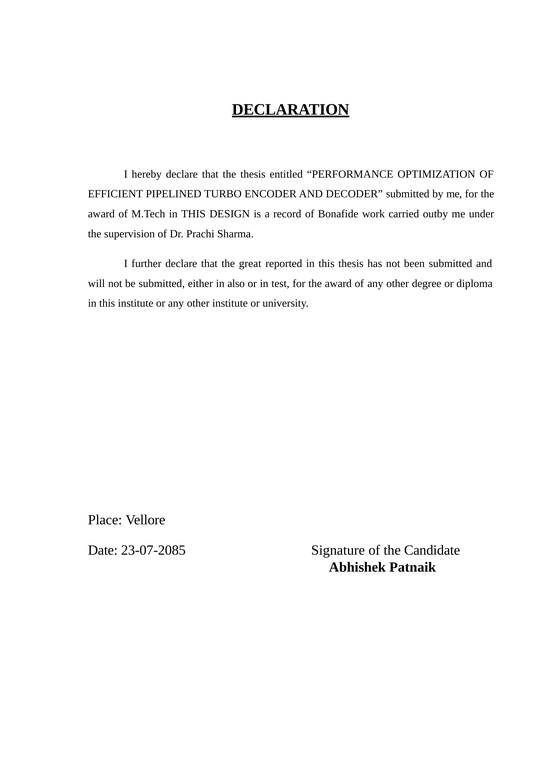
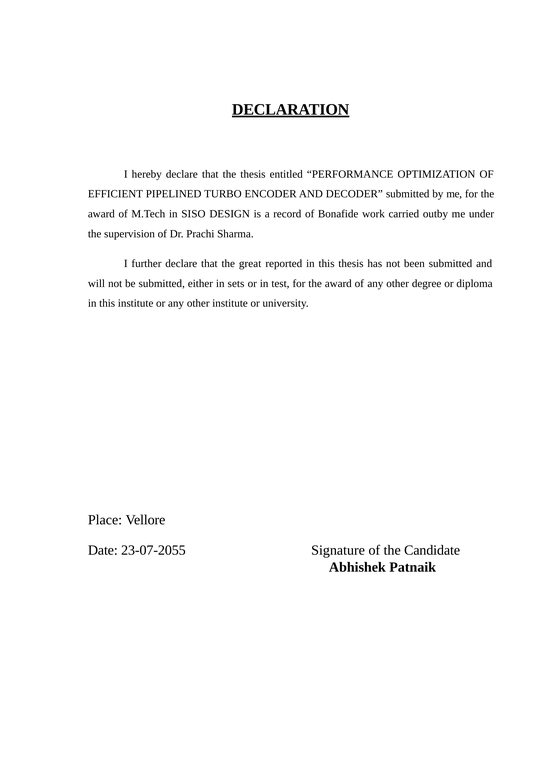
M.Tech in THIS: THIS -> SISO
also: also -> sets
23-07-2085: 23-07-2085 -> 23-07-2055
